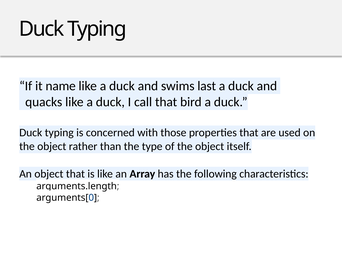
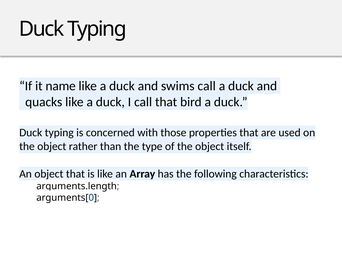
swims last: last -> call
